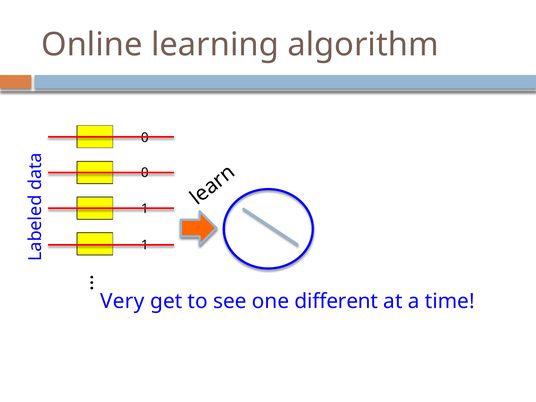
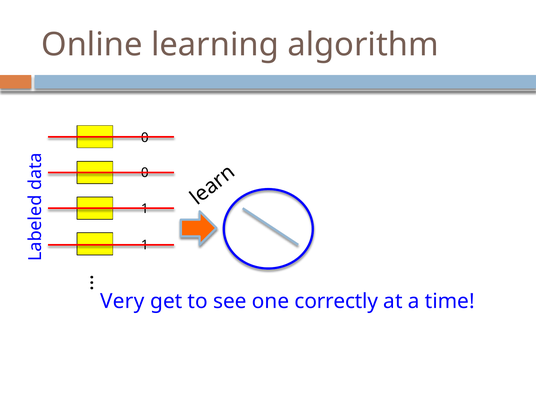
different: different -> correctly
